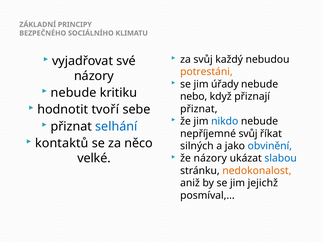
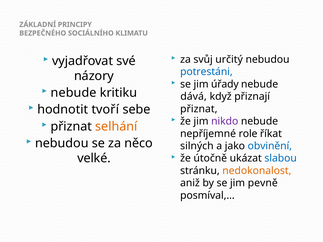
každý: každý -> určitý
potrestáni colour: orange -> blue
nebo: nebo -> dává
nikdo colour: blue -> purple
selhání colour: blue -> orange
nepříjemné svůj: svůj -> role
kontaktů at (62, 143): kontaktů -> nebudou
že názory: názory -> útočně
jejichž: jejichž -> pevně
